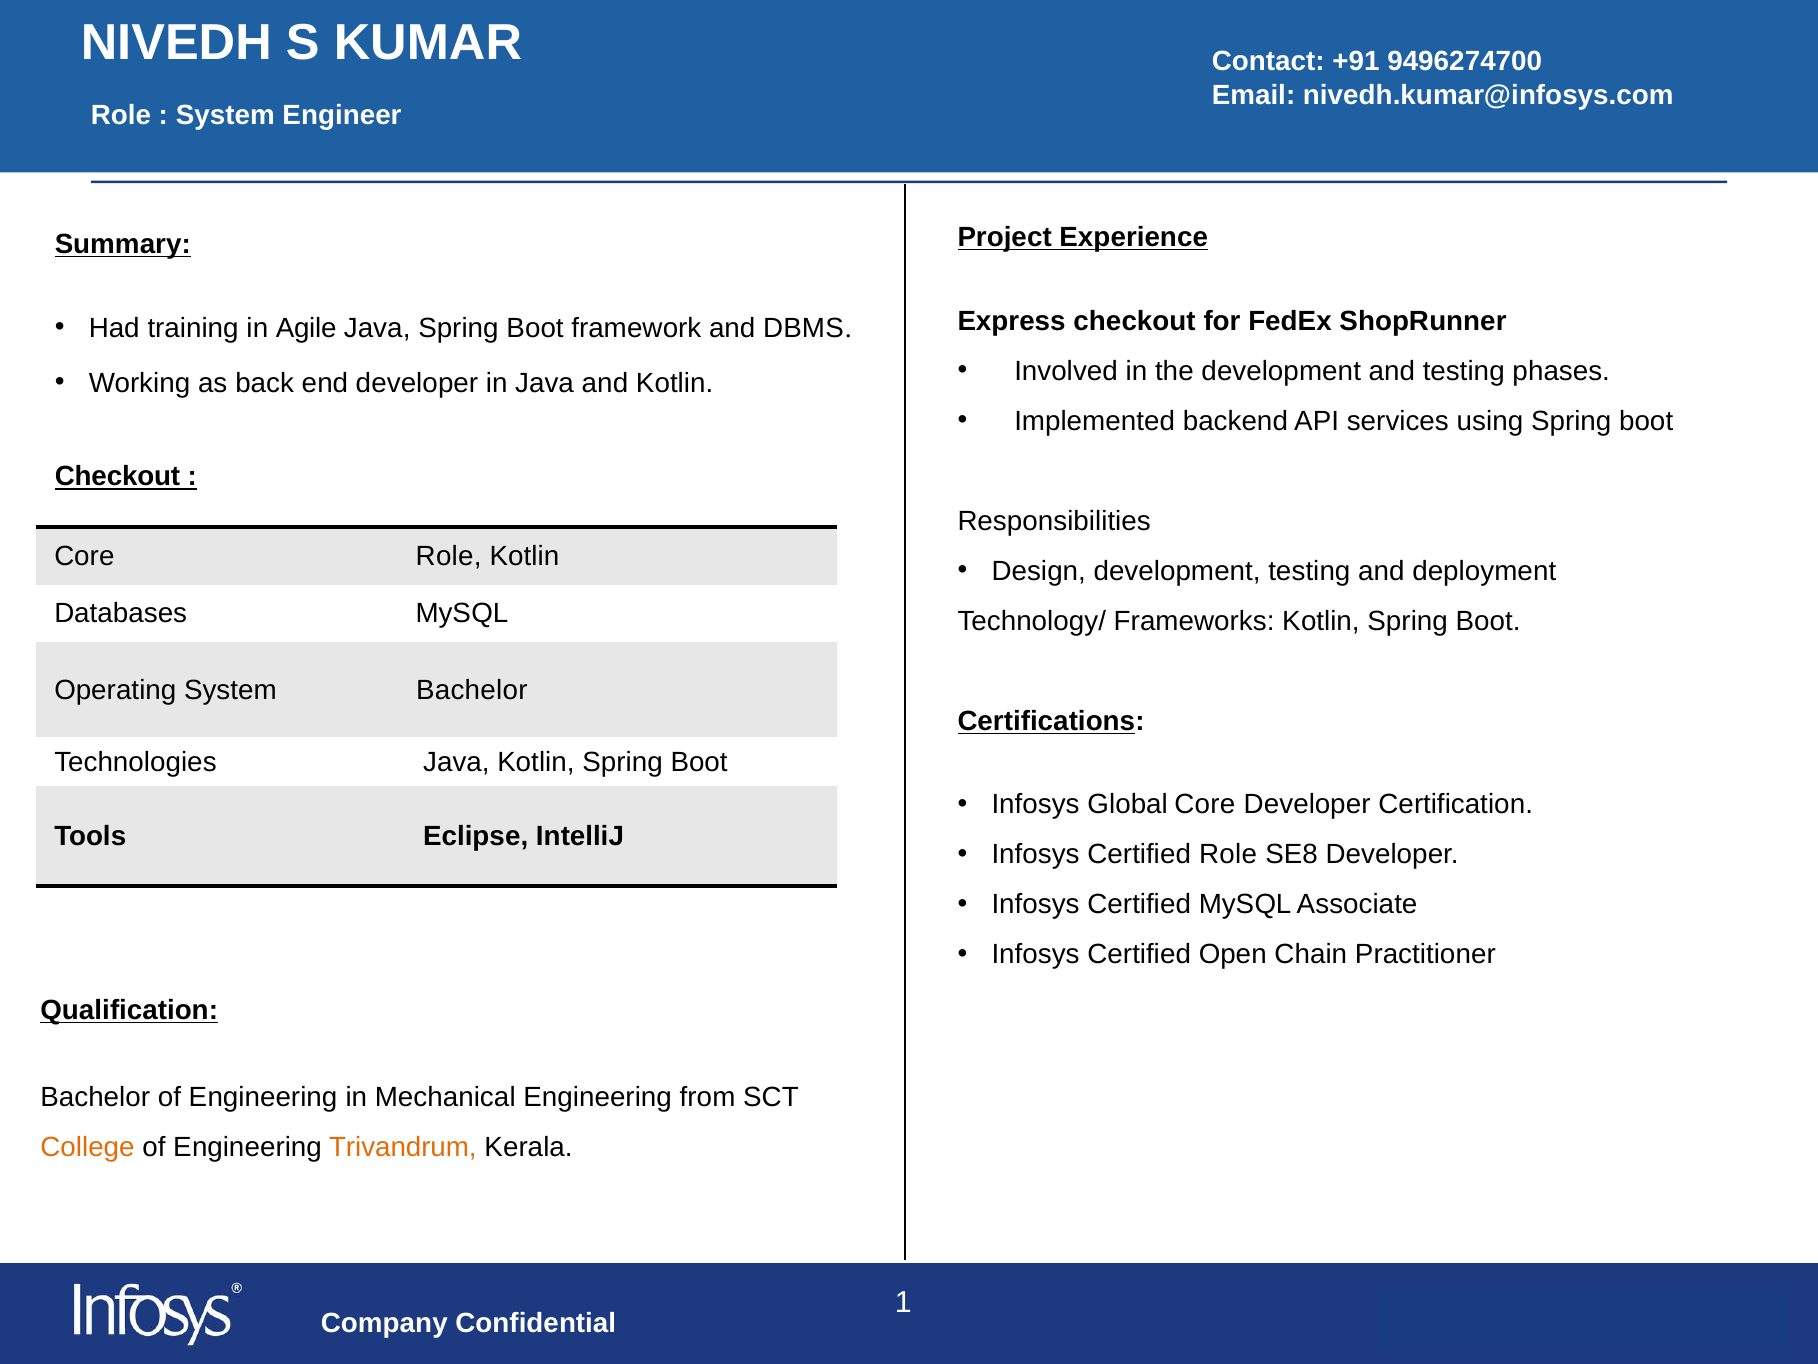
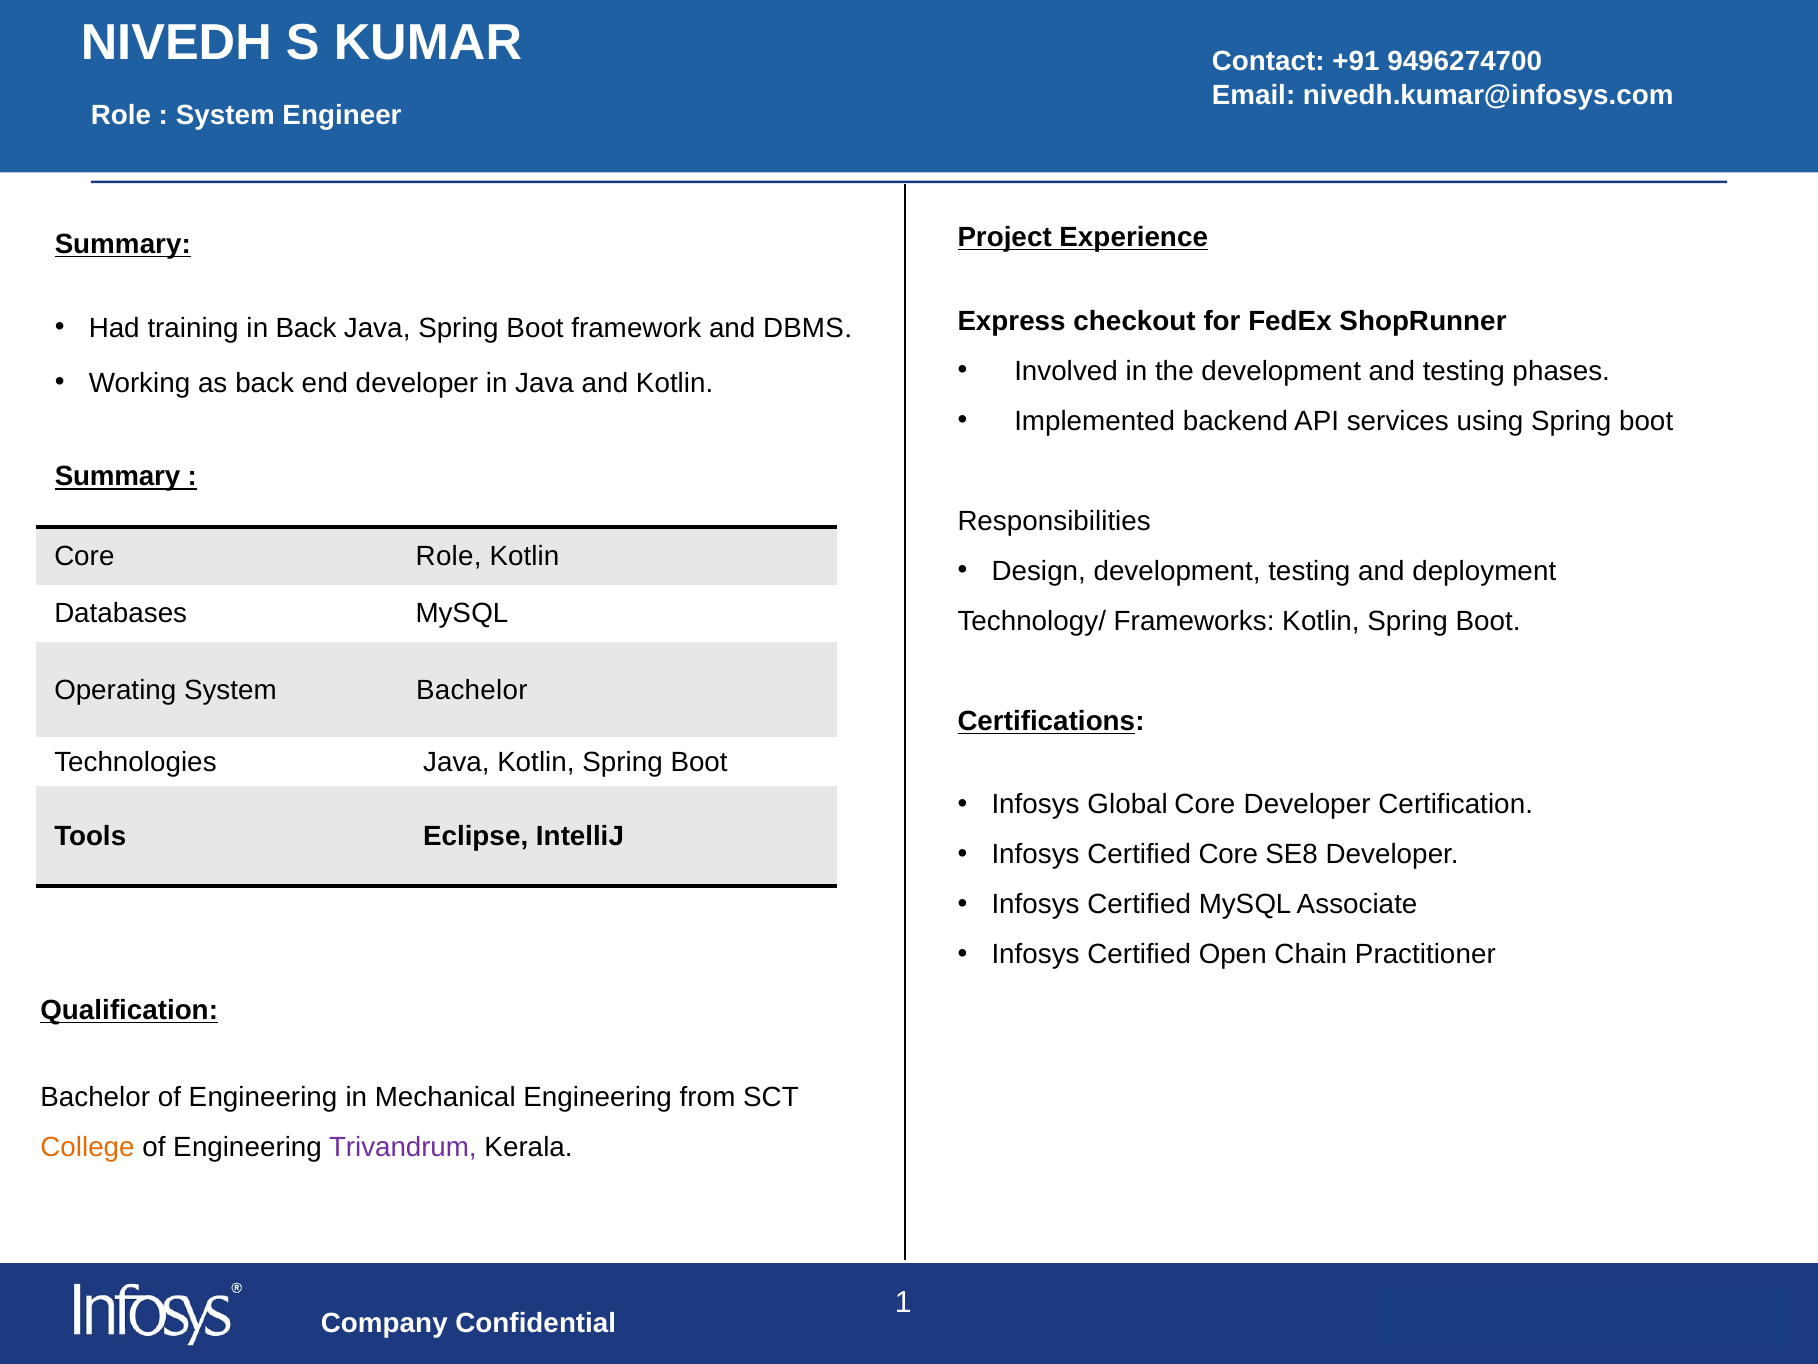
in Agile: Agile -> Back
Checkout at (117, 476): Checkout -> Summary
Certified Role: Role -> Core
Trivandrum colour: orange -> purple
